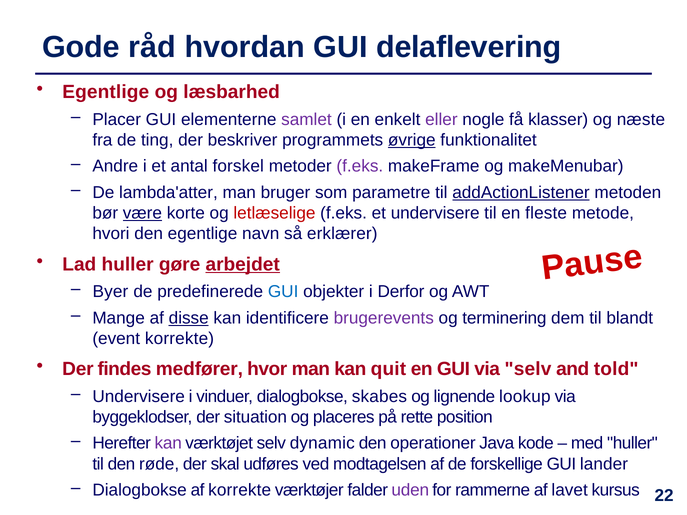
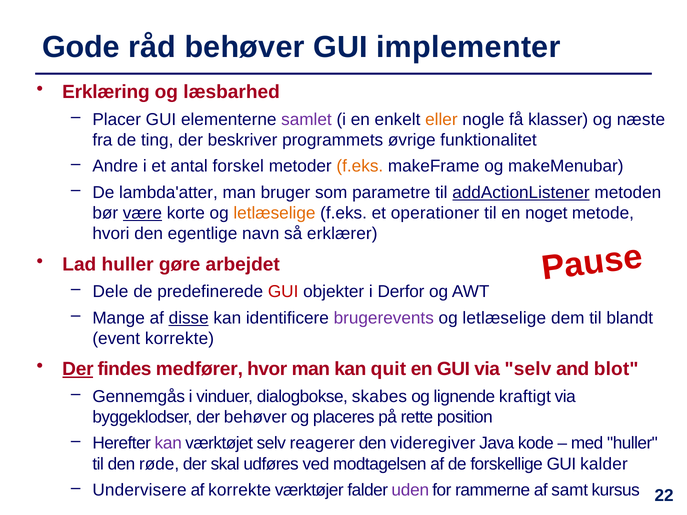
råd hvordan: hvordan -> behøver
delaflevering: delaflevering -> implementer
Egentlige at (106, 92): Egentlige -> Erklæring
eller colour: purple -> orange
øvrige underline: present -> none
f.eks at (360, 166) colour: purple -> orange
letlæselige at (274, 213) colour: red -> orange
et undervisere: undervisere -> operationer
fleste: fleste -> noget
arbejdet underline: present -> none
Byer: Byer -> Dele
GUI at (283, 292) colour: blue -> red
terminering at (504, 318): terminering -> letlæselige
Der at (78, 369) underline: none -> present
told: told -> blot
Undervisere at (139, 397): Undervisere -> Gennemgås
lookup: lookup -> kraftigt
der situation: situation -> behøver
dynamic: dynamic -> reagerer
operationer: operationer -> videregiver
lander: lander -> kalder
Dialogbokse at (140, 490): Dialogbokse -> Undervisere
lavet: lavet -> samt
